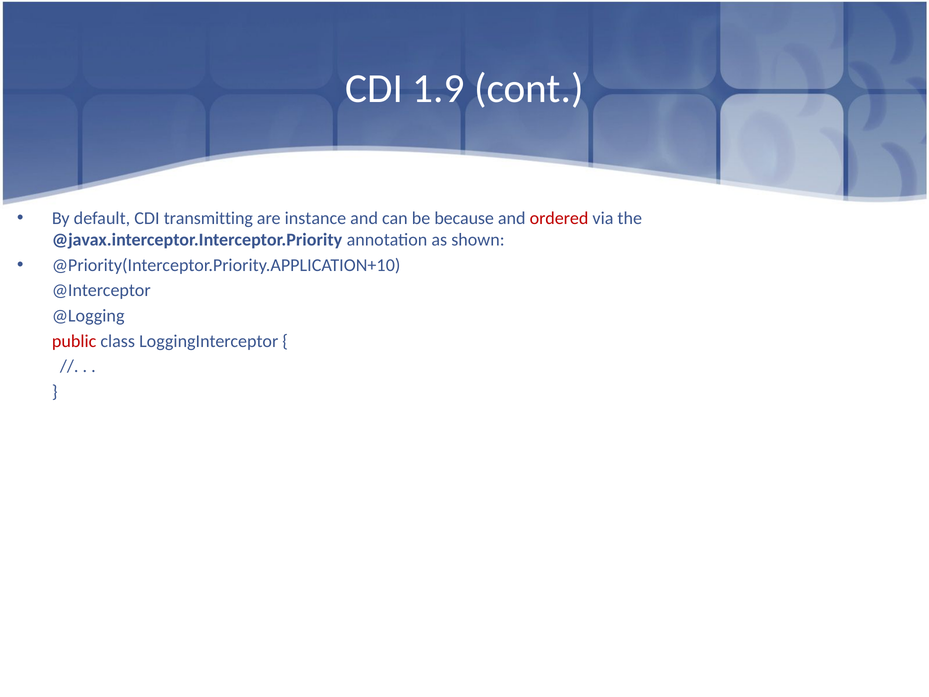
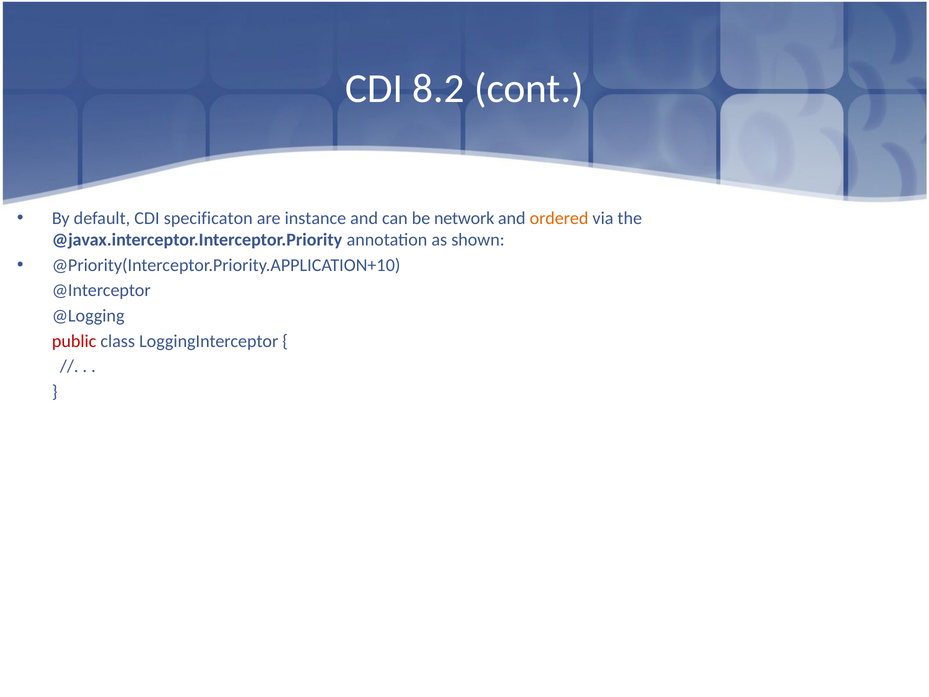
1.9: 1.9 -> 8.2
transmitting: transmitting -> specificaton
because: because -> network
ordered colour: red -> orange
